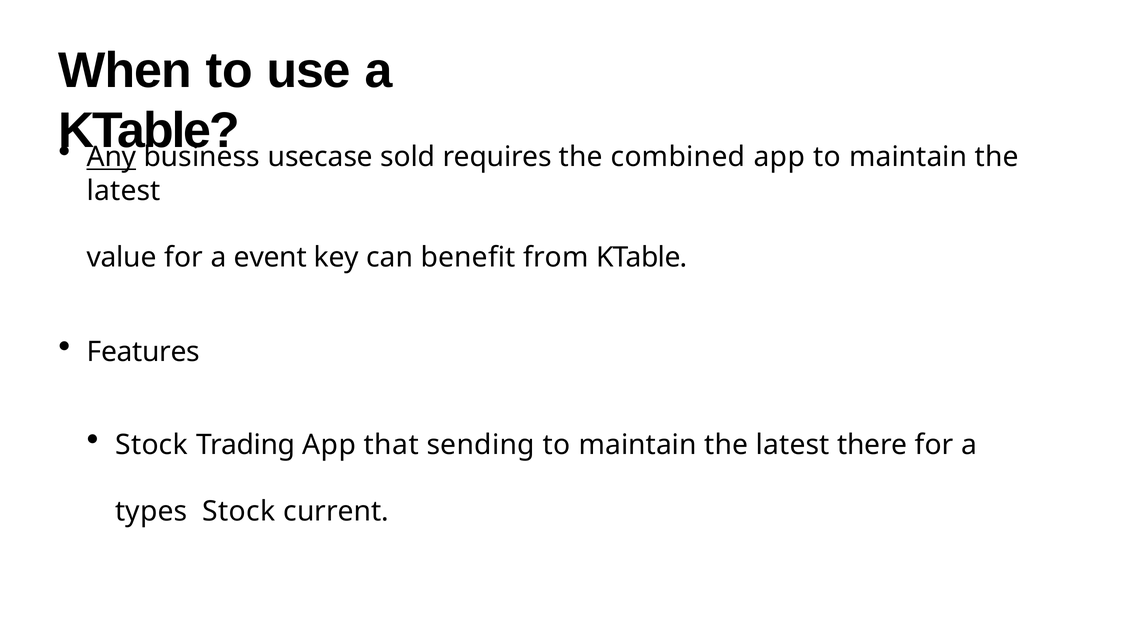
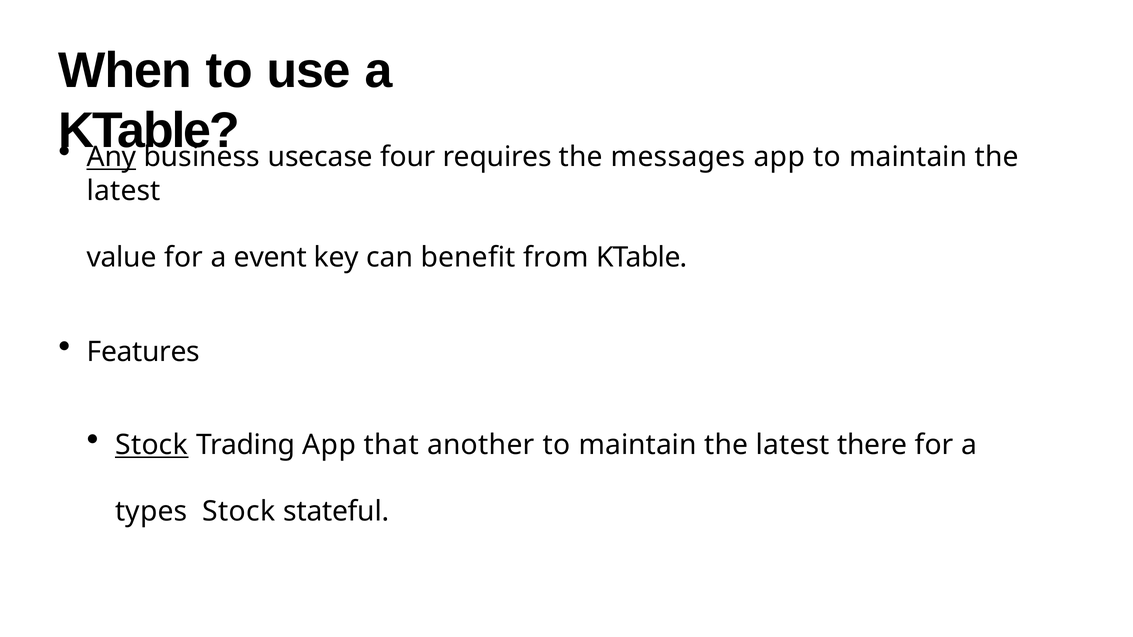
sold: sold -> four
combined: combined -> messages
Stock at (152, 445) underline: none -> present
sending: sending -> another
current: current -> stateful
